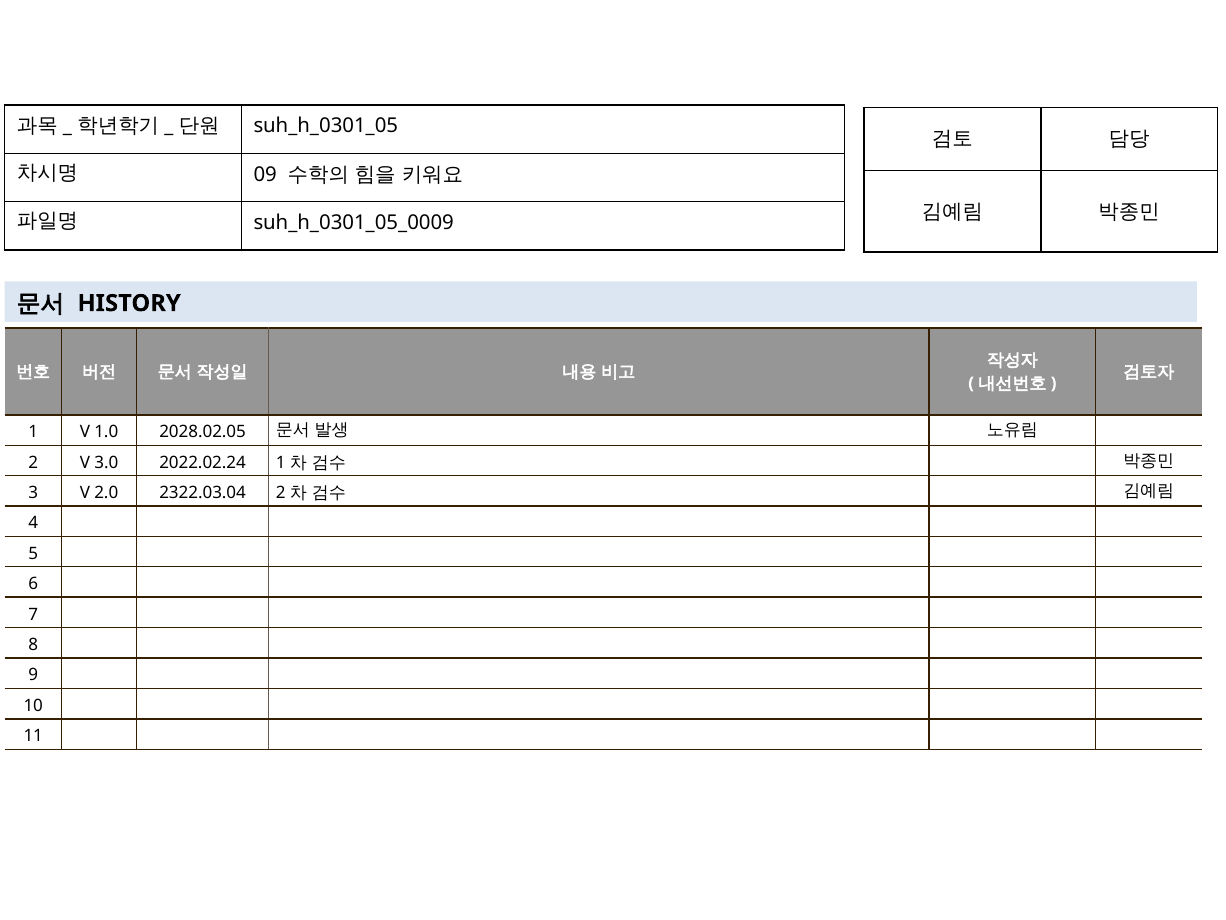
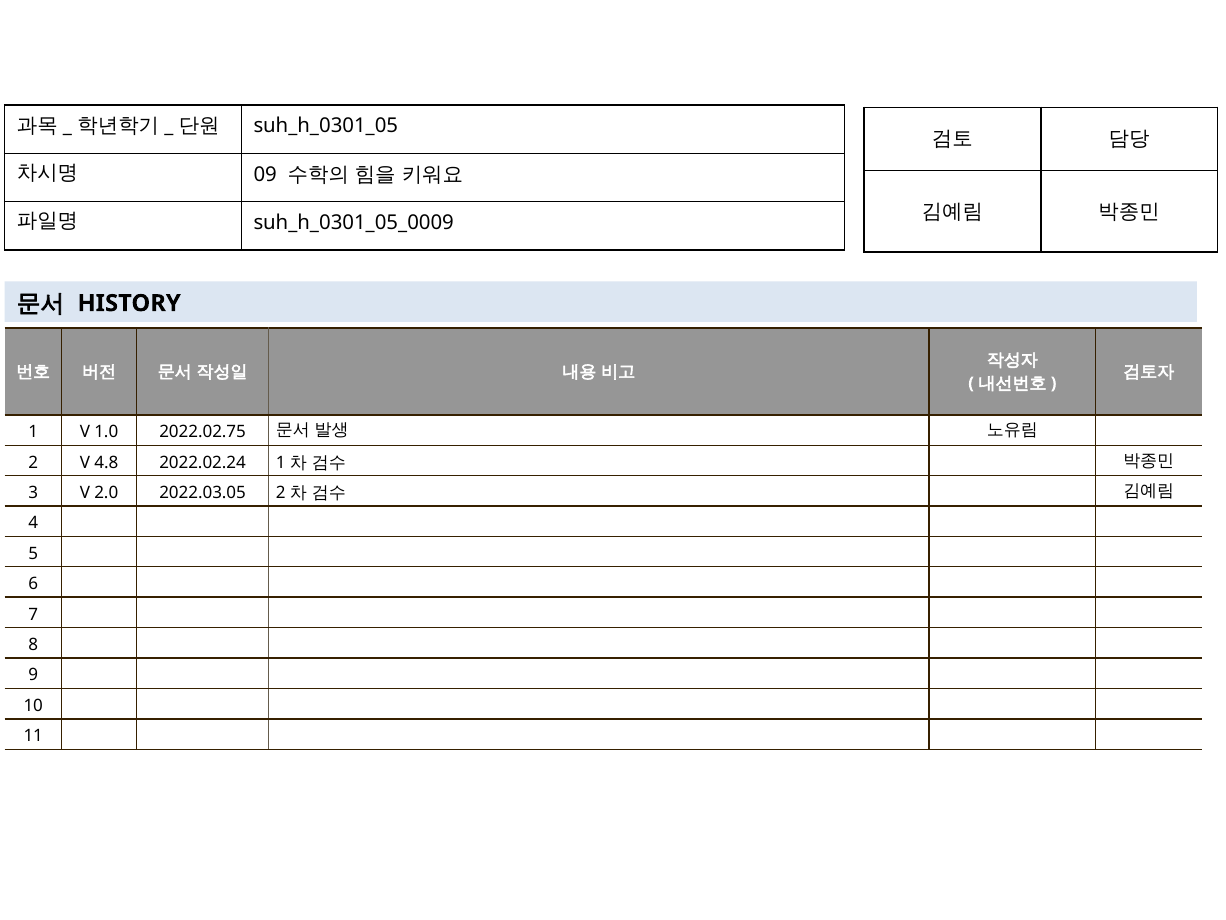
2028.02.05: 2028.02.05 -> 2022.02.75
3.0: 3.0 -> 4.8
2322.03.04: 2322.03.04 -> 2022.03.05
